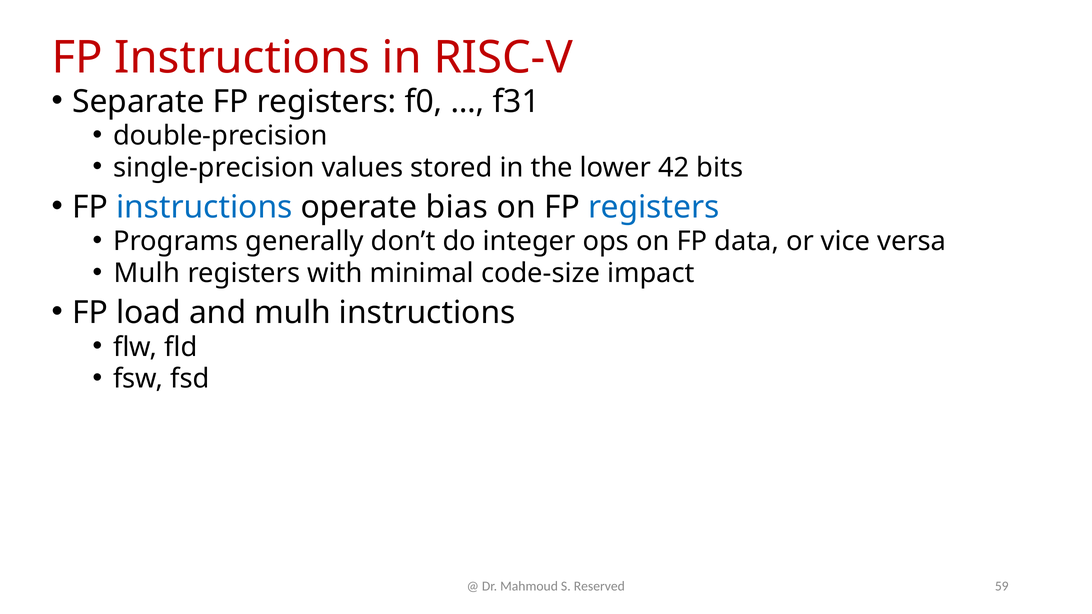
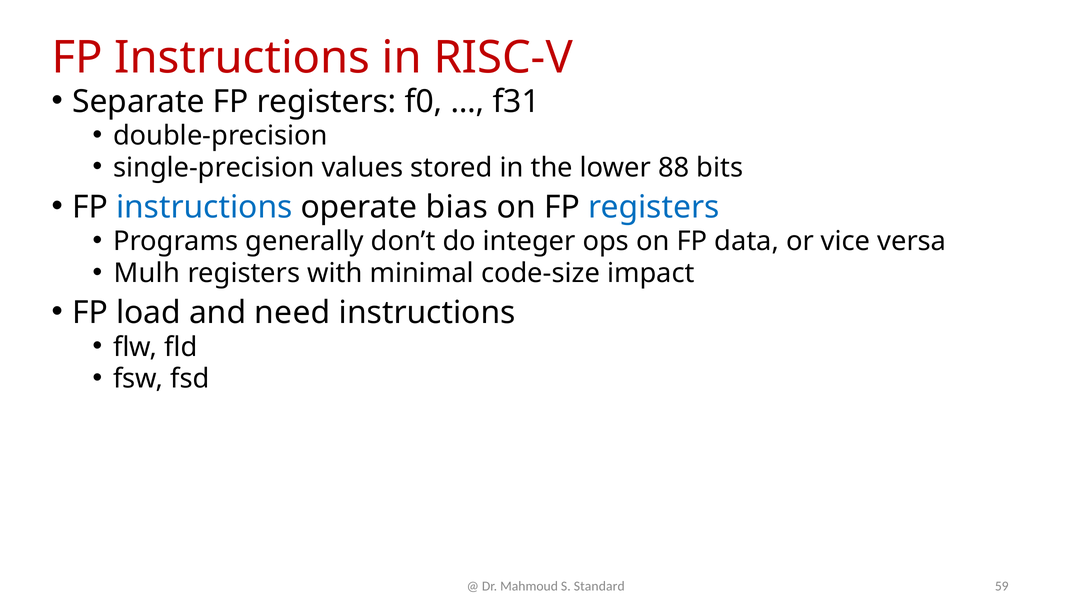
42: 42 -> 88
and mulh: mulh -> need
Reserved: Reserved -> Standard
